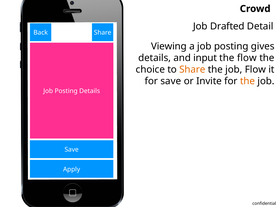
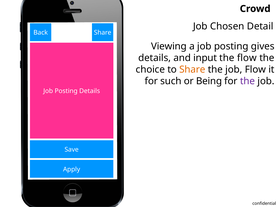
Drafted: Drafted -> Chosen
for save: save -> such
Invite: Invite -> Being
the at (248, 81) colour: orange -> purple
